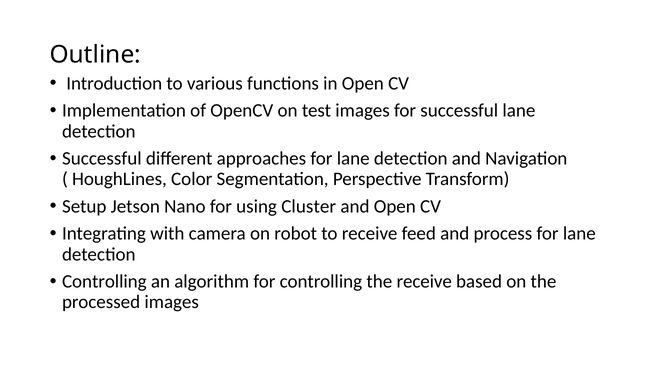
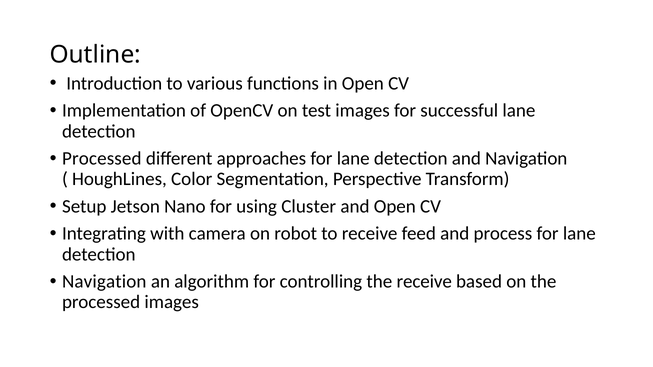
Successful at (102, 159): Successful -> Processed
Controlling at (104, 282): Controlling -> Navigation
